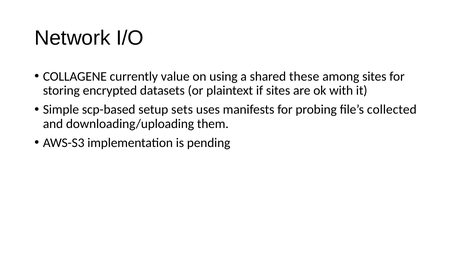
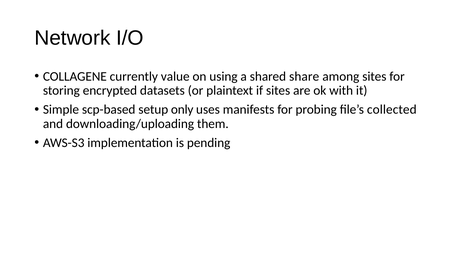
these: these -> share
sets: sets -> only
